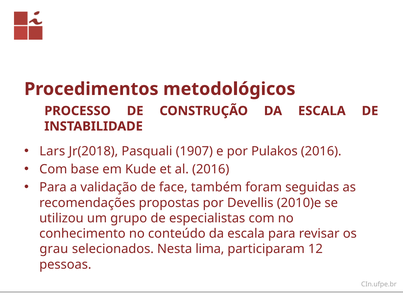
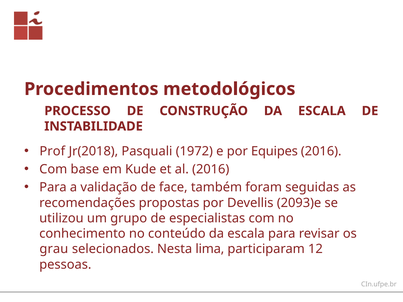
Lars: Lars -> Prof
1907: 1907 -> 1972
Pulakos: Pulakos -> Equipes
2010)e: 2010)e -> 2093)e
